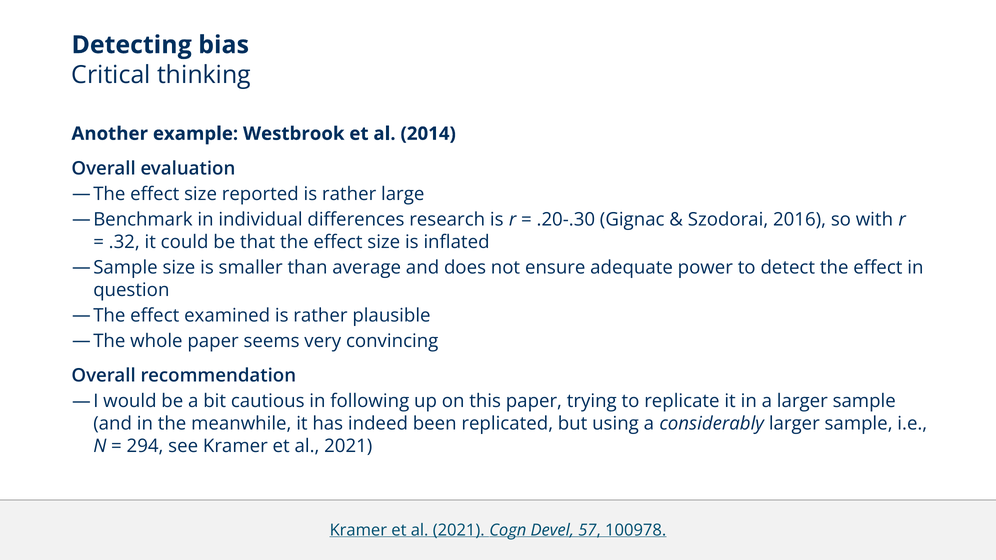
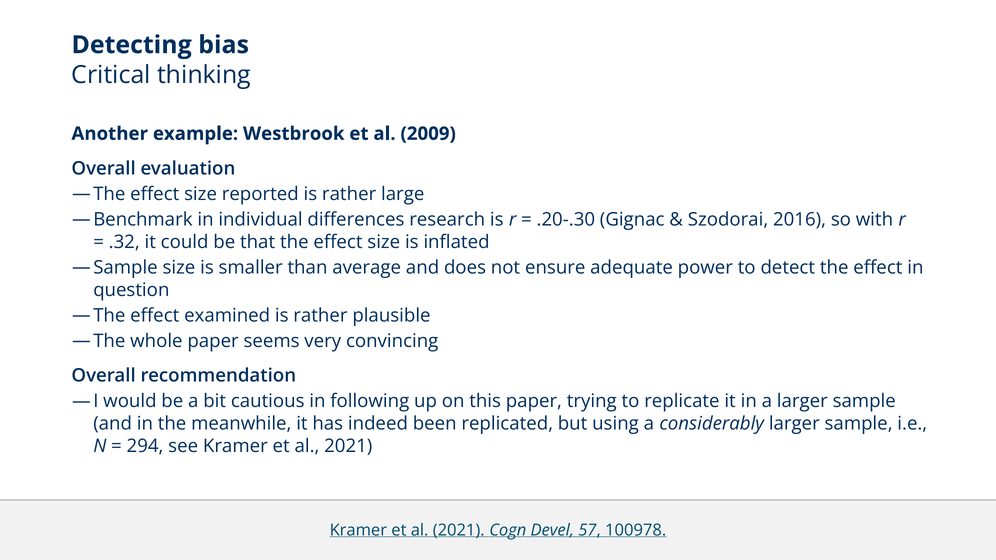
2014: 2014 -> 2009
